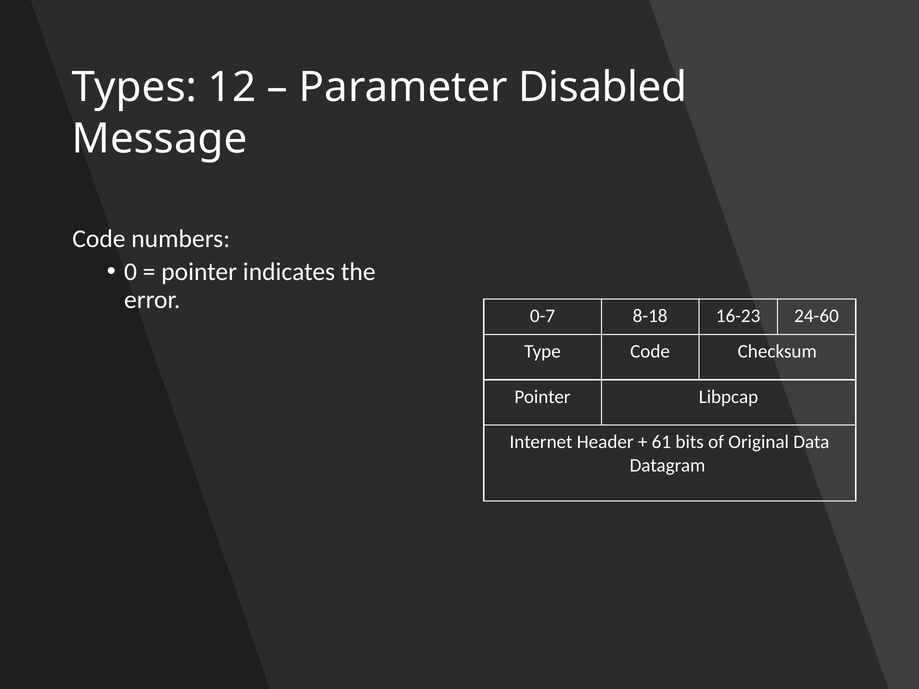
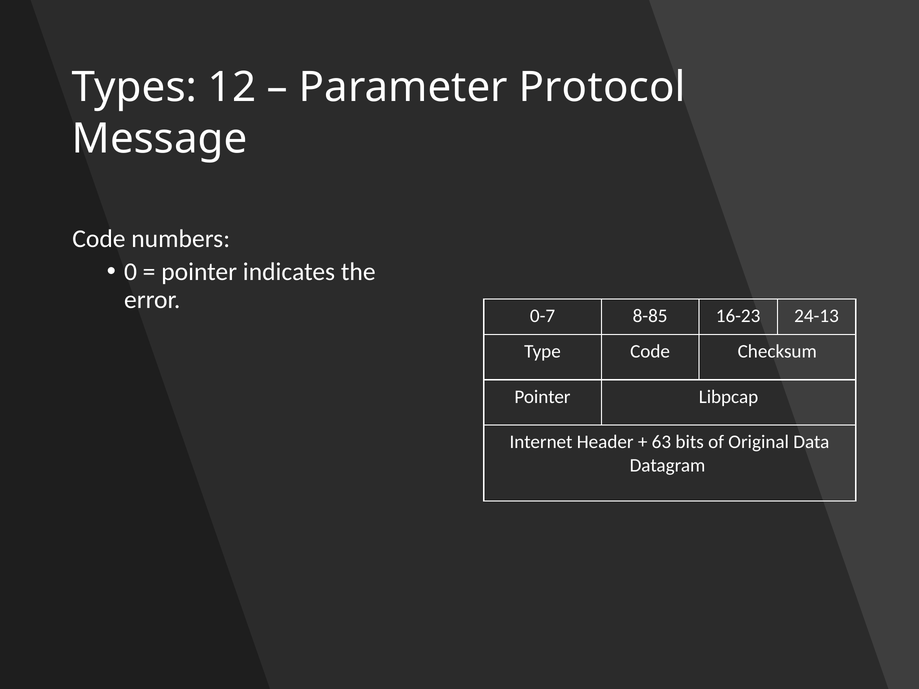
Disabled: Disabled -> Protocol
8-18: 8-18 -> 8-85
24-60: 24-60 -> 24-13
61: 61 -> 63
